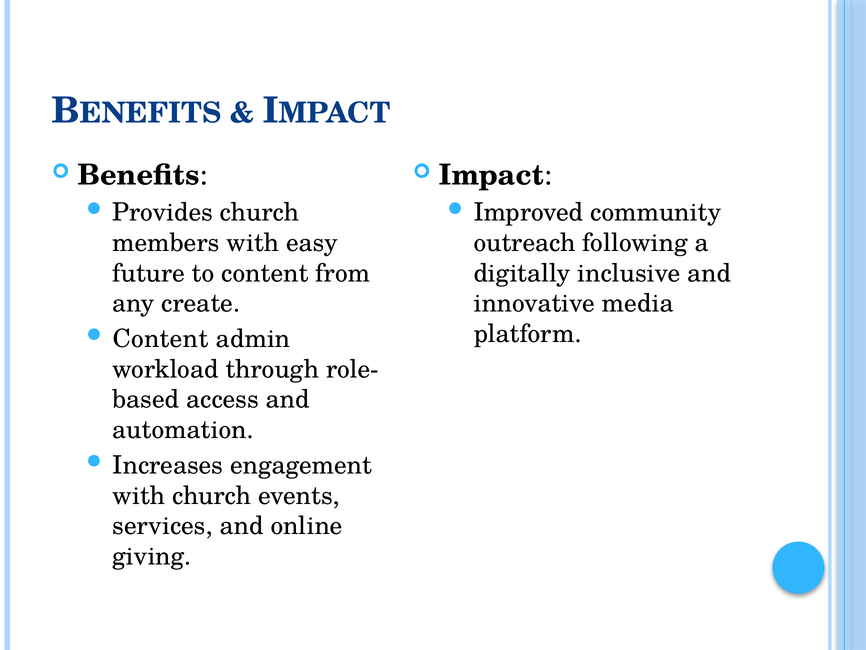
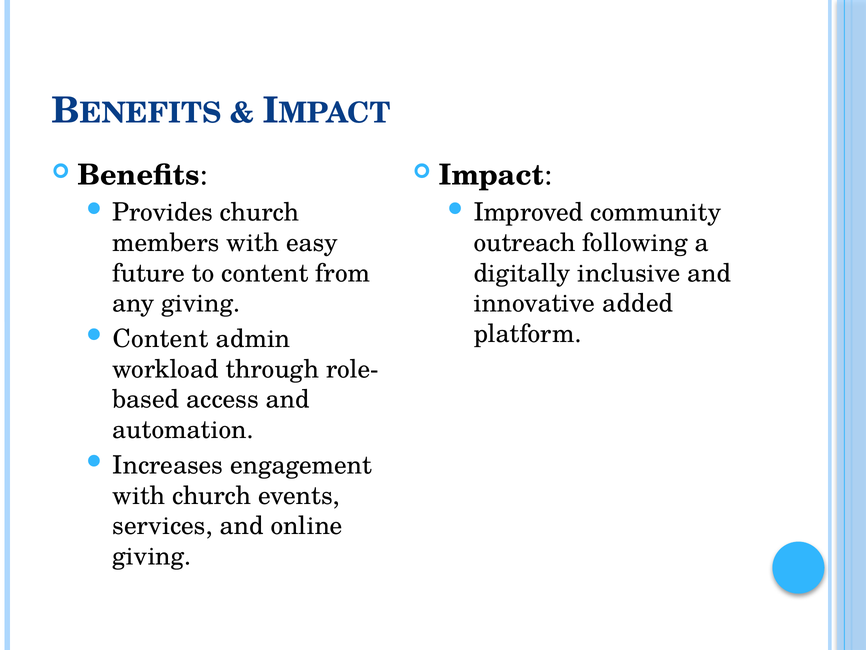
any create: create -> giving
media: media -> added
